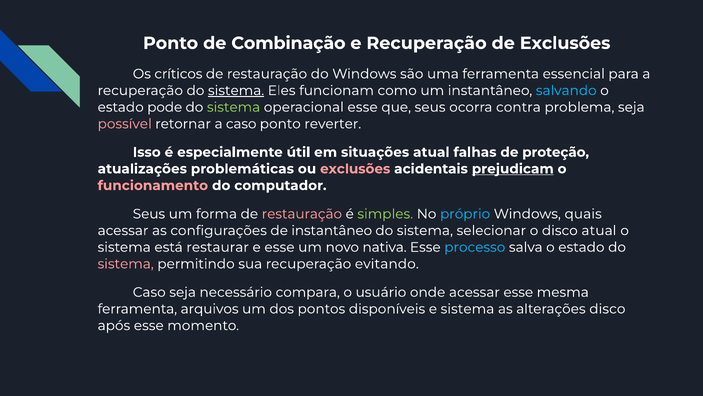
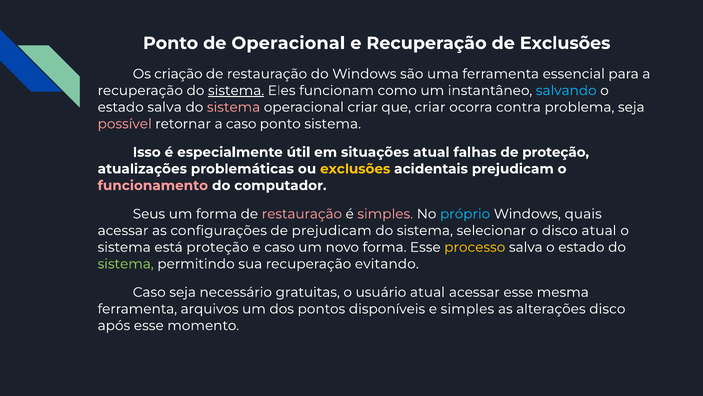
de Combinação: Combinação -> Operacional
críticos: críticos -> criação
estado pode: pode -> salva
sistema at (234, 107) colour: light green -> pink
operacional esse: esse -> criar
que seus: seus -> criar
ponto reverter: reverter -> sistema
exclusões at (355, 169) colour: pink -> yellow
prejudicam at (513, 169) underline: present -> none
simples at (385, 214) colour: light green -> pink
de instantâneo: instantâneo -> prejudicam
está restaurar: restaurar -> proteção
e esse: esse -> caso
novo nativa: nativa -> forma
processo colour: light blue -> yellow
sistema at (126, 264) colour: pink -> light green
compara: compara -> gratuitas
usuário onde: onde -> atual
e sistema: sistema -> simples
